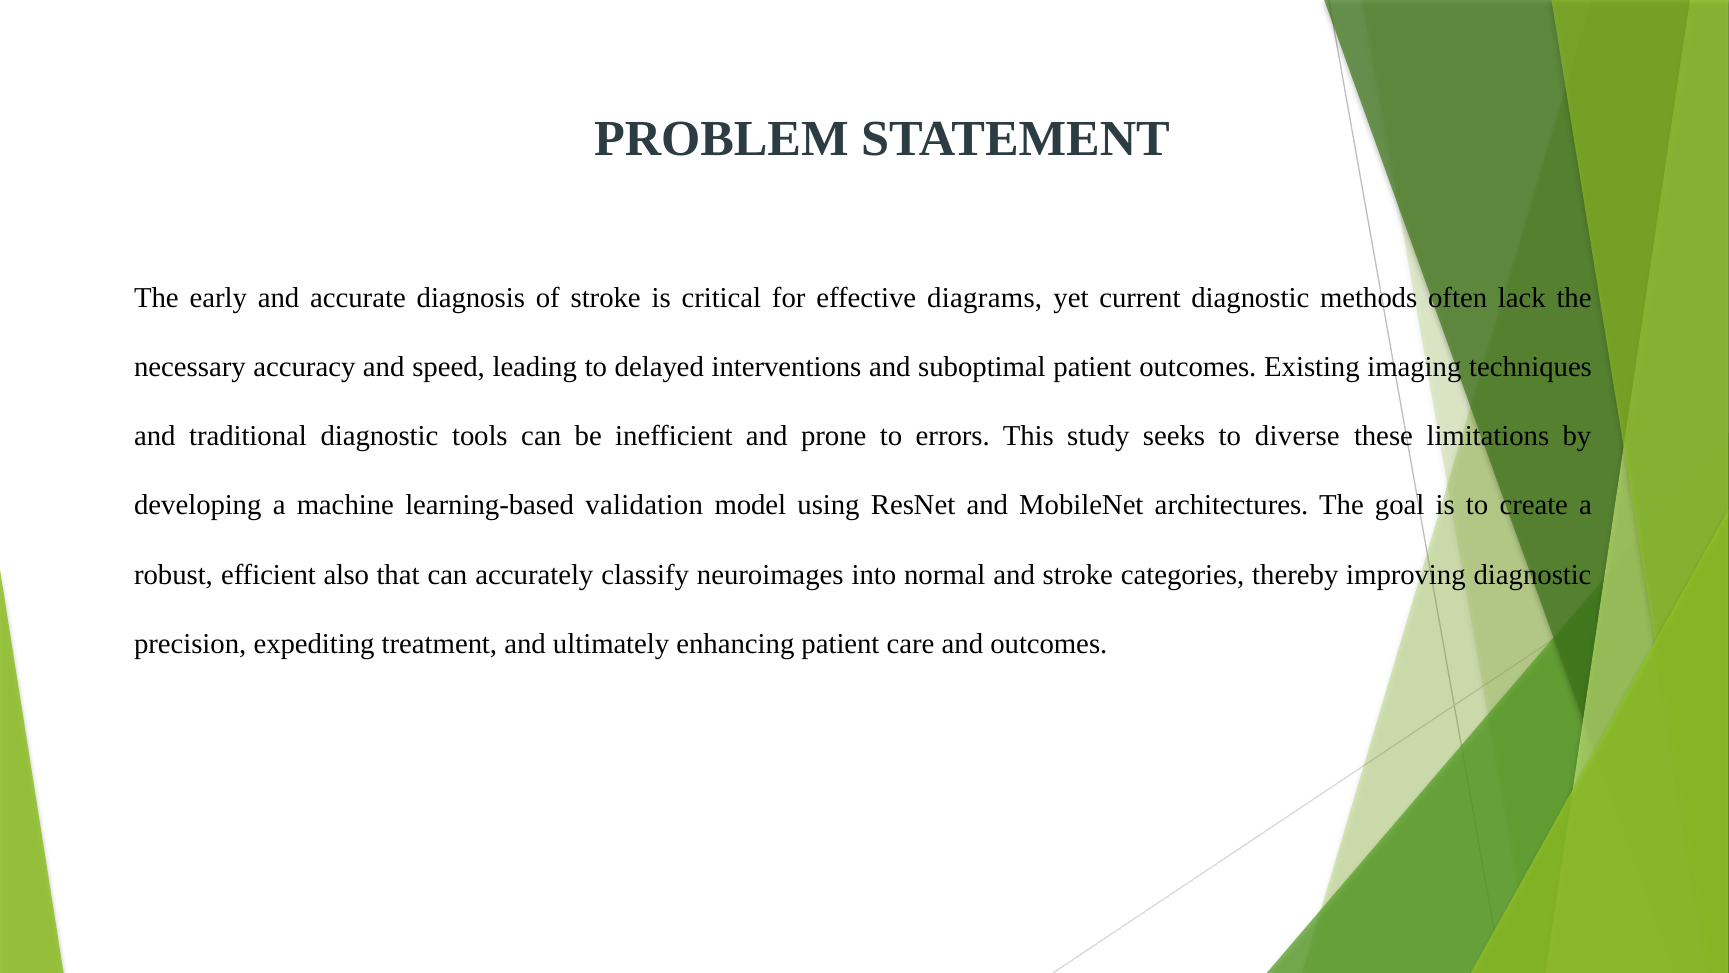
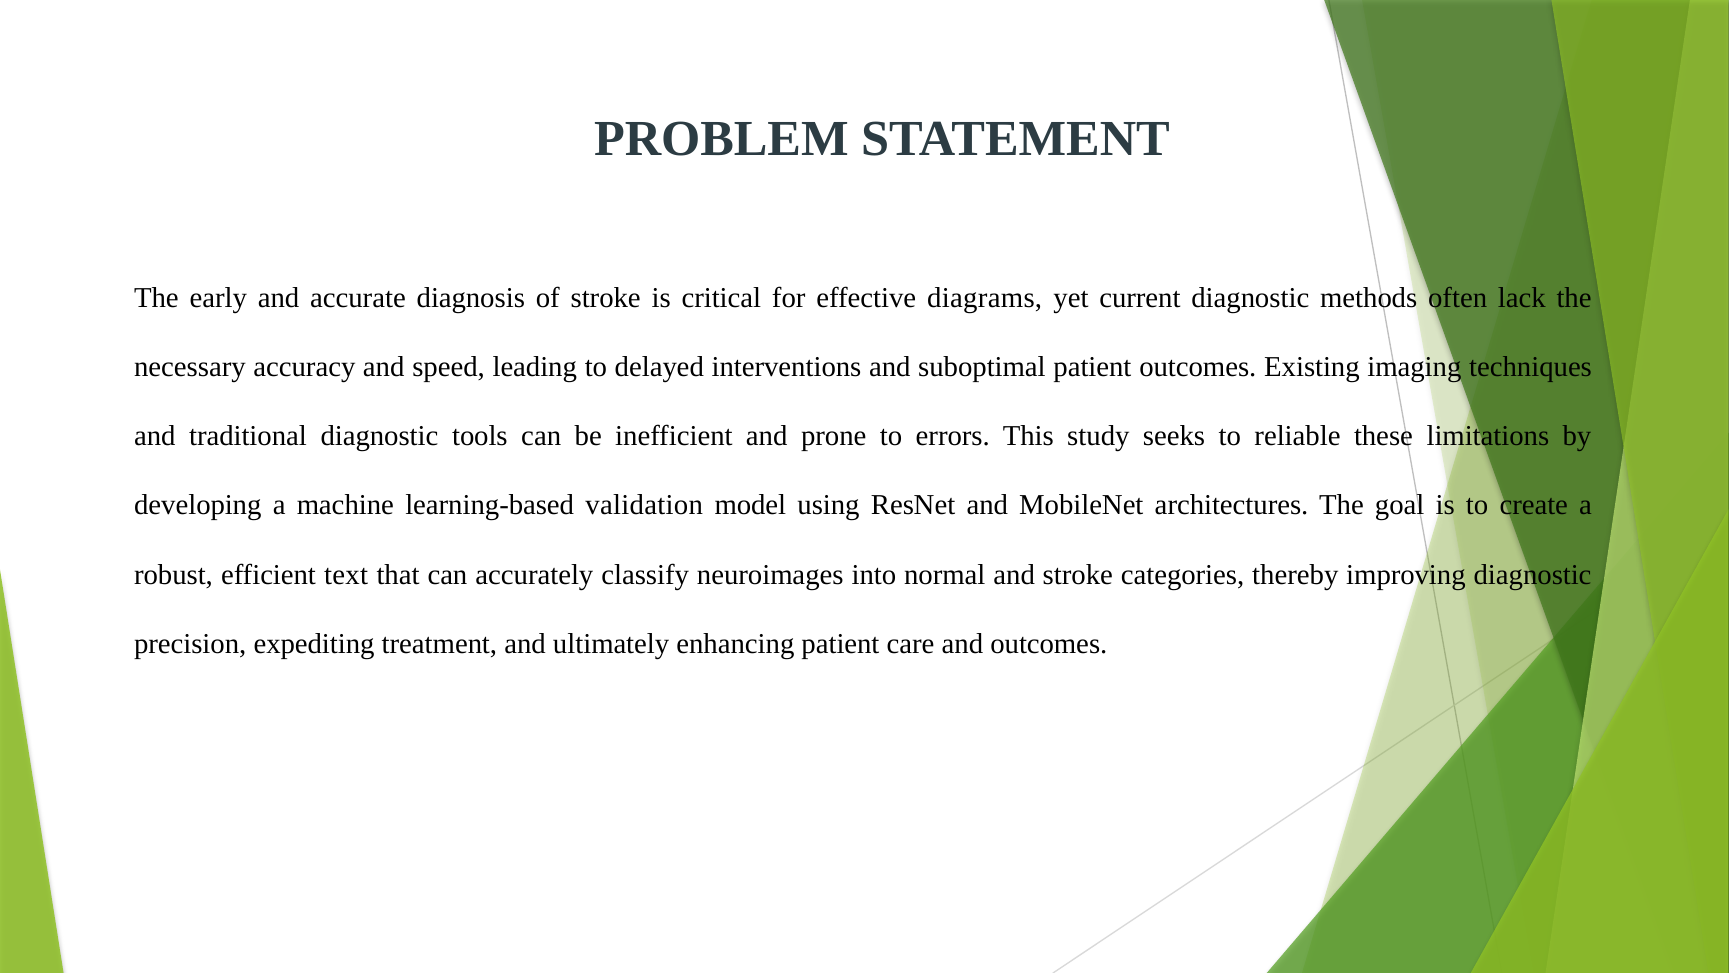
diverse: diverse -> reliable
also: also -> text
